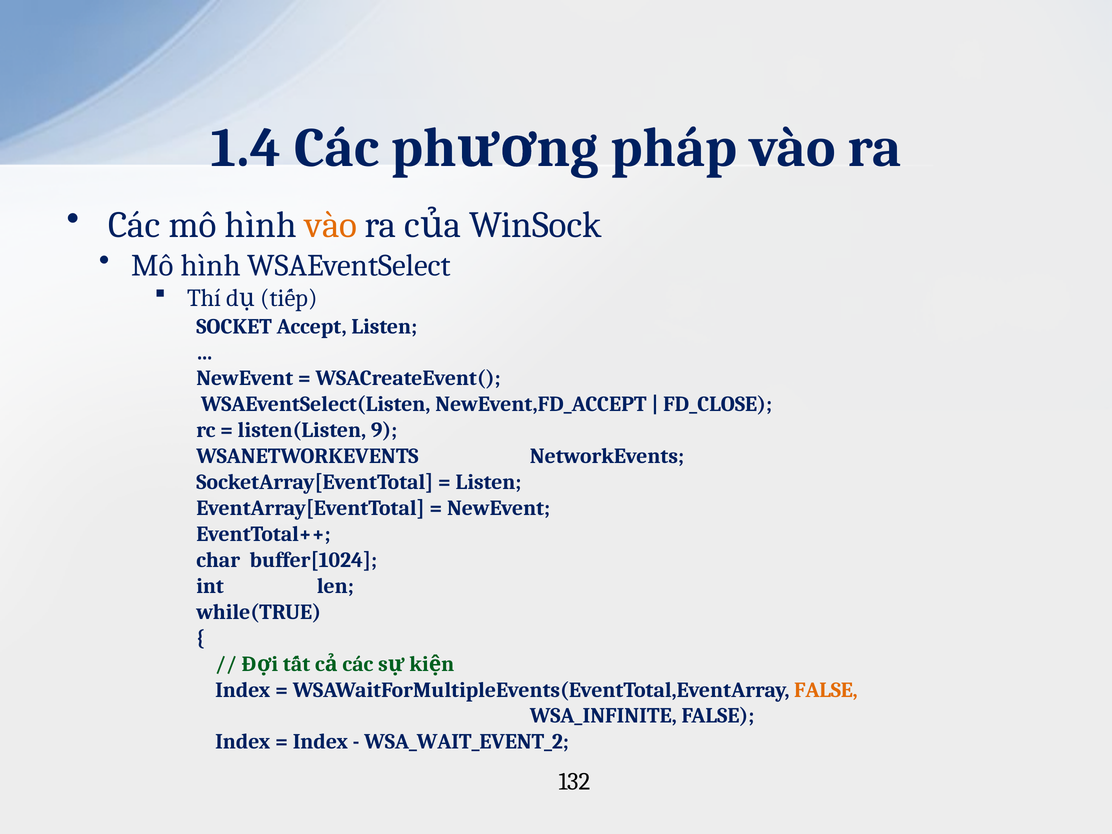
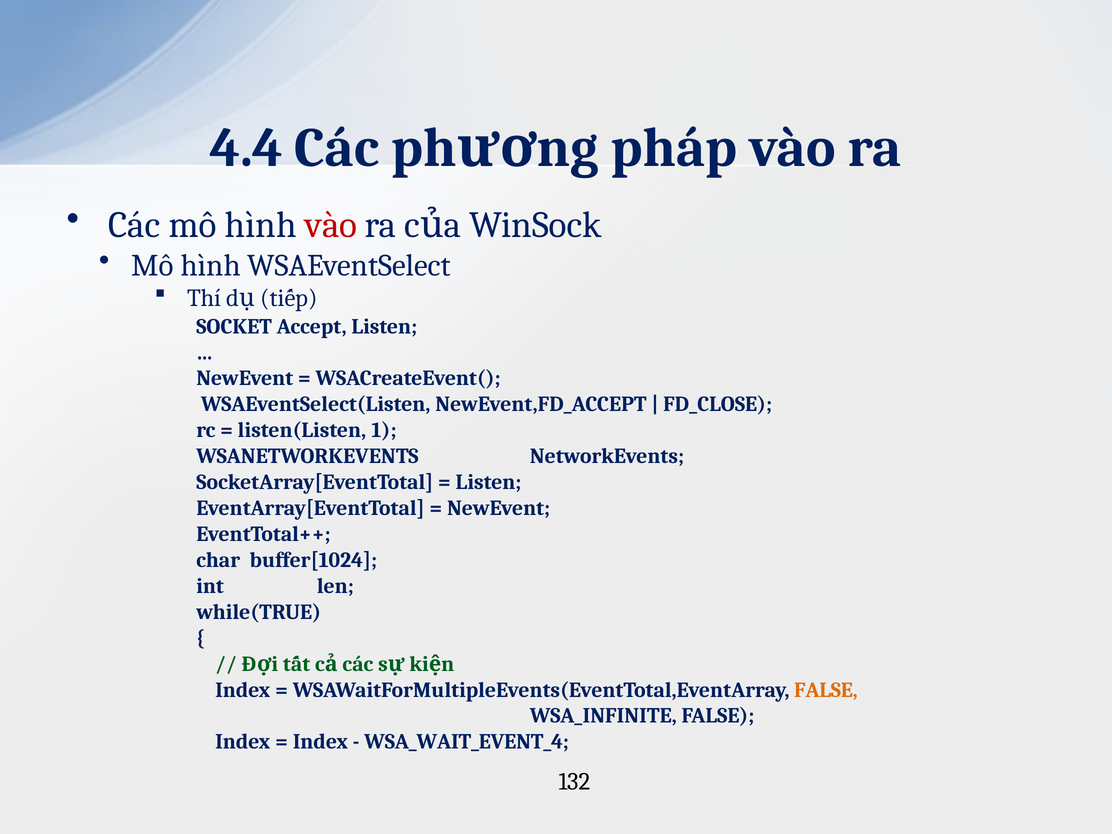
1.4: 1.4 -> 4.4
vào at (331, 225) colour: orange -> red
9: 9 -> 1
WSA_WAIT_EVENT_2: WSA_WAIT_EVENT_2 -> WSA_WAIT_EVENT_4
